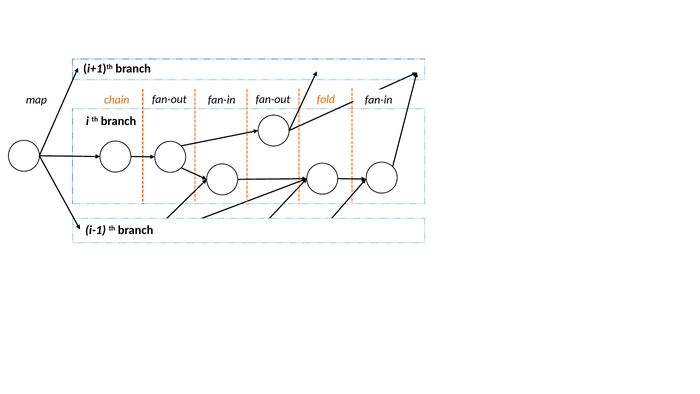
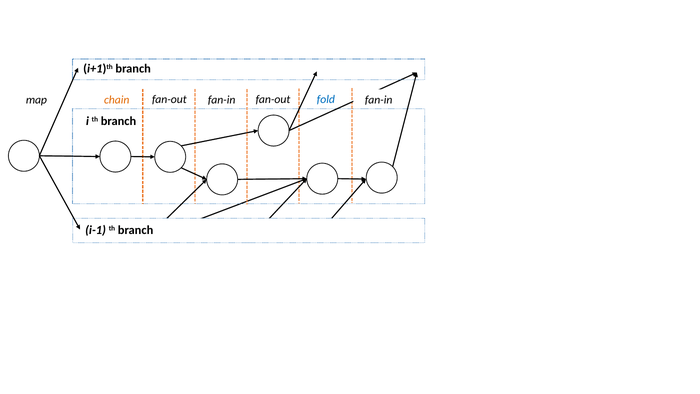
fold colour: orange -> blue
